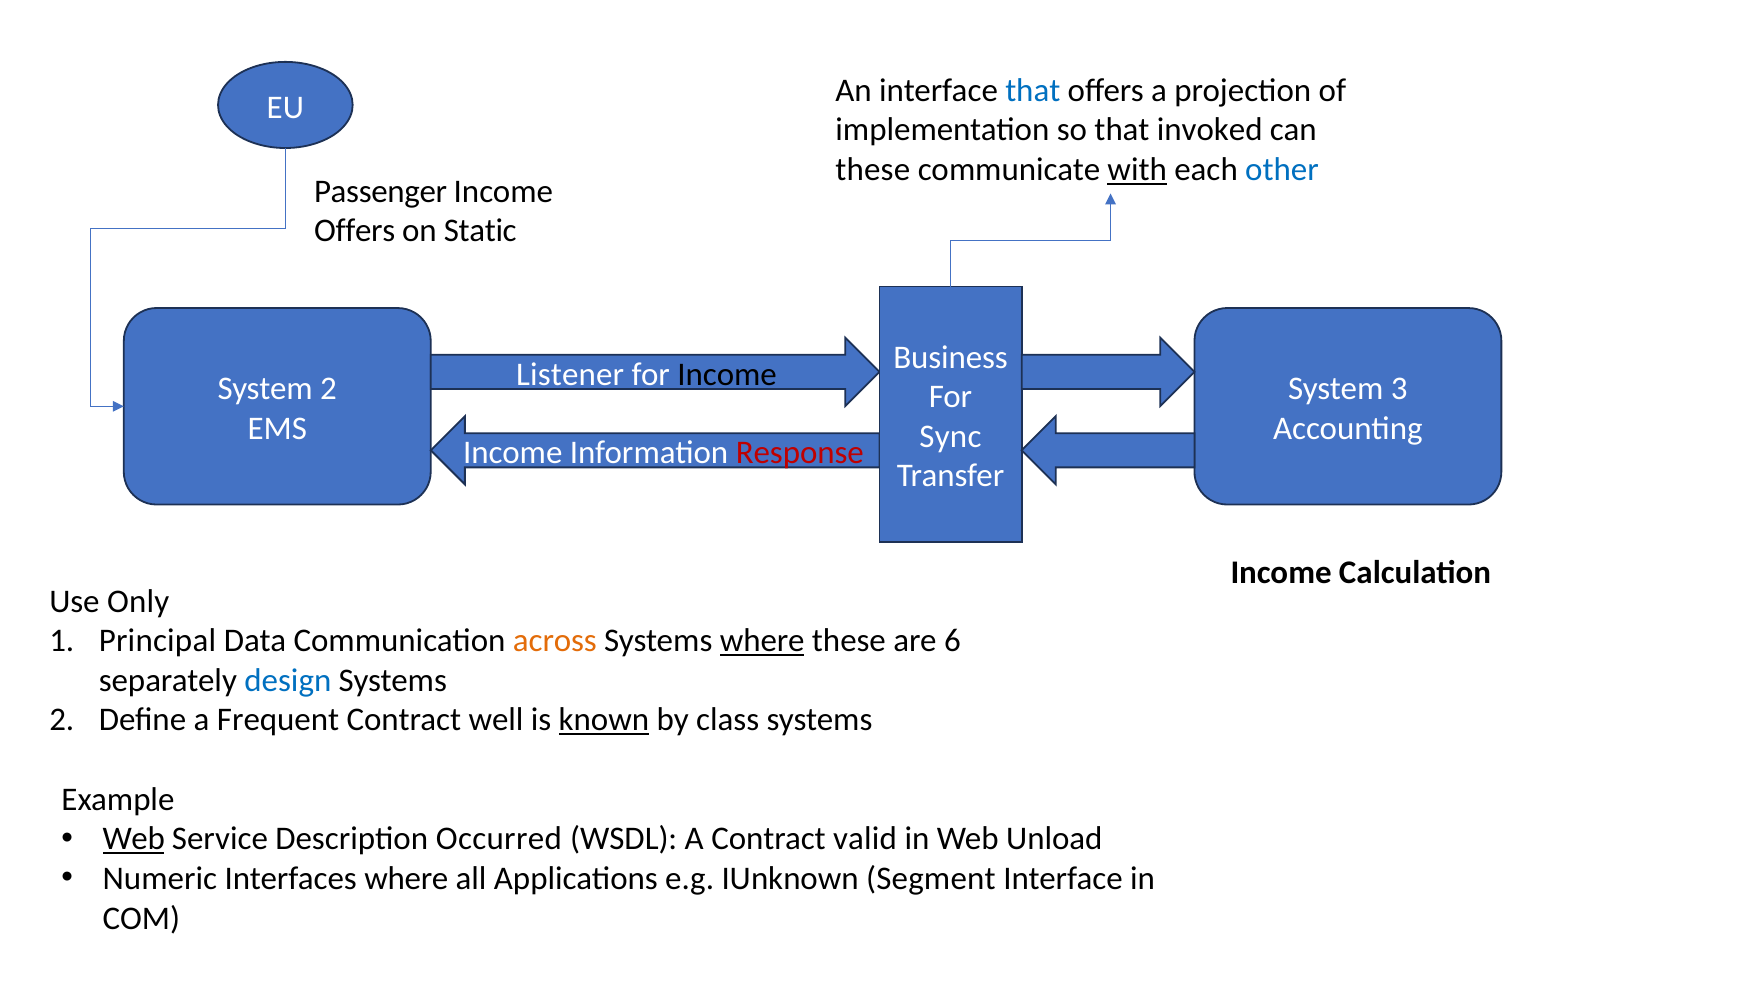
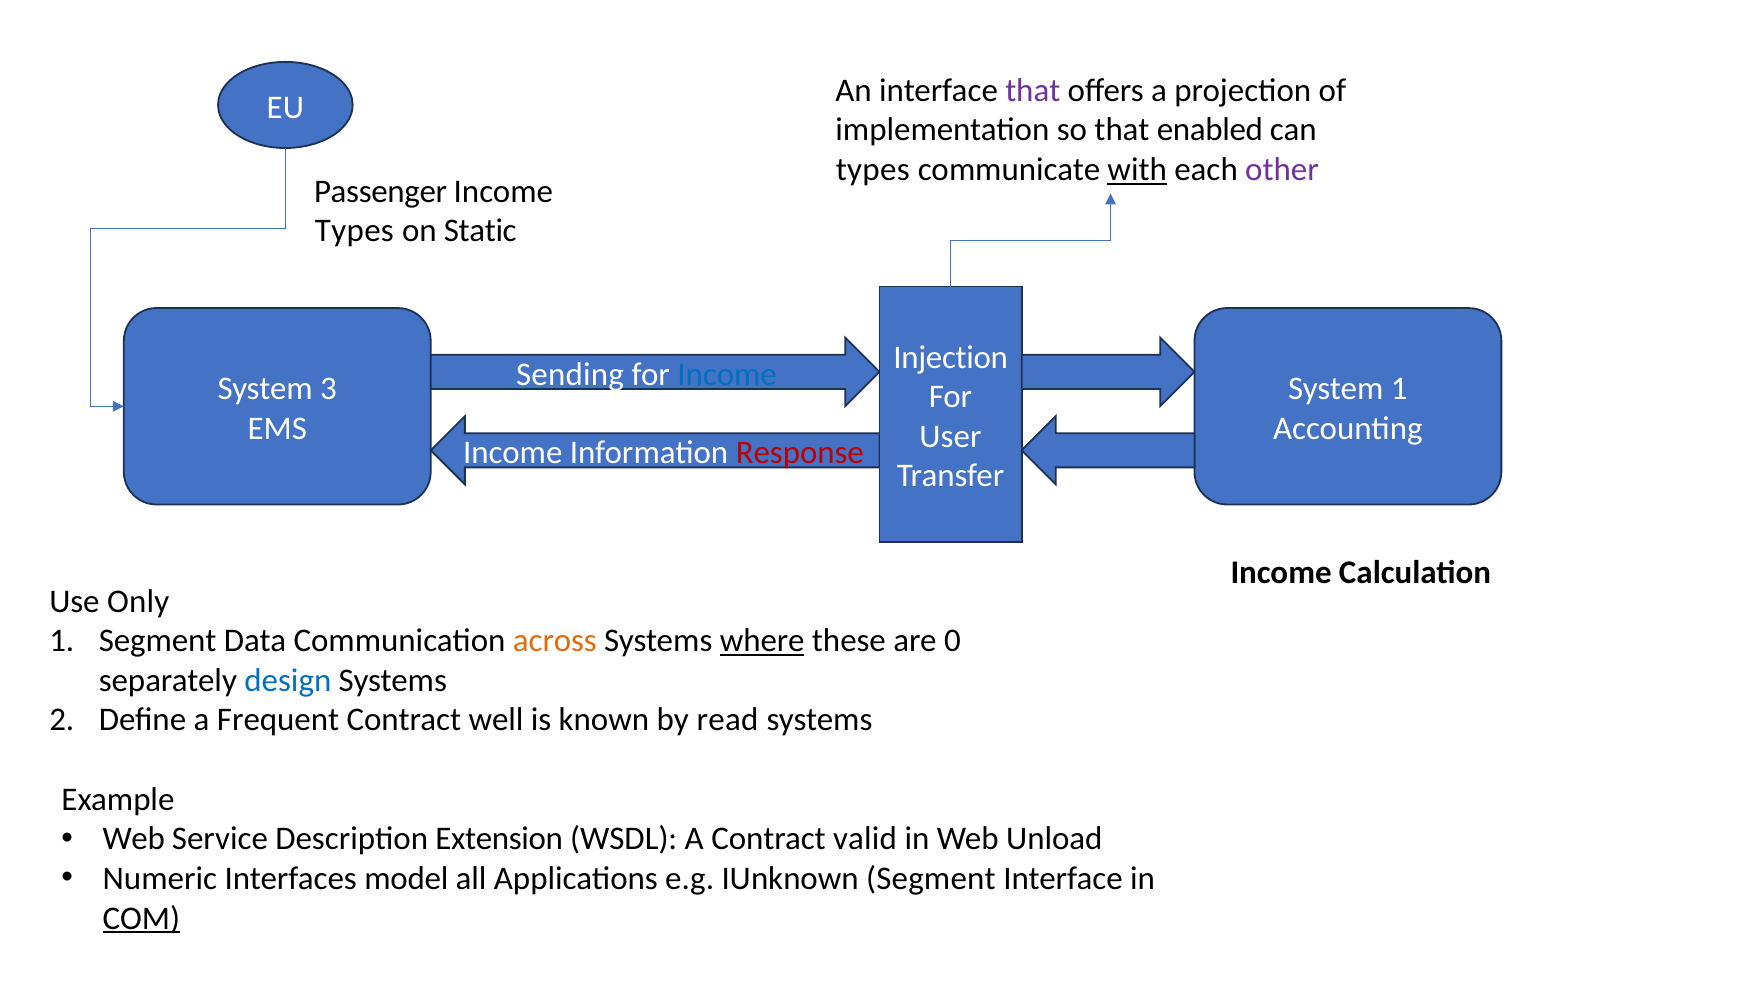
that at (1033, 90) colour: blue -> purple
invoked: invoked -> enabled
these at (873, 170): these -> types
other colour: blue -> purple
Offers at (355, 231): Offers -> Types
Business: Business -> Injection
Listener: Listener -> Sending
Income at (727, 374) colour: black -> blue
System 2: 2 -> 3
System 3: 3 -> 1
Sync: Sync -> User
1 Principal: Principal -> Segment
6: 6 -> 0
known underline: present -> none
class: class -> read
Web at (134, 839) underline: present -> none
Occurred: Occurred -> Extension
Interfaces where: where -> model
COM underline: none -> present
